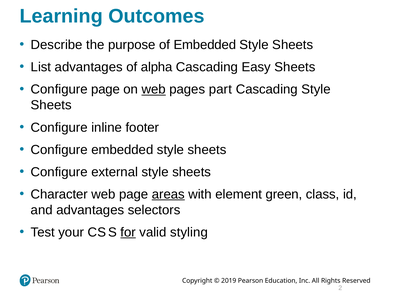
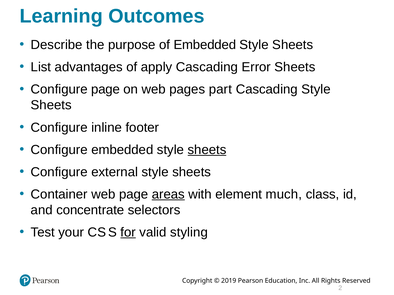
alpha: alpha -> apply
Easy: Easy -> Error
web at (154, 90) underline: present -> none
sheets at (207, 150) underline: none -> present
Character: Character -> Container
green: green -> much
and advantages: advantages -> concentrate
